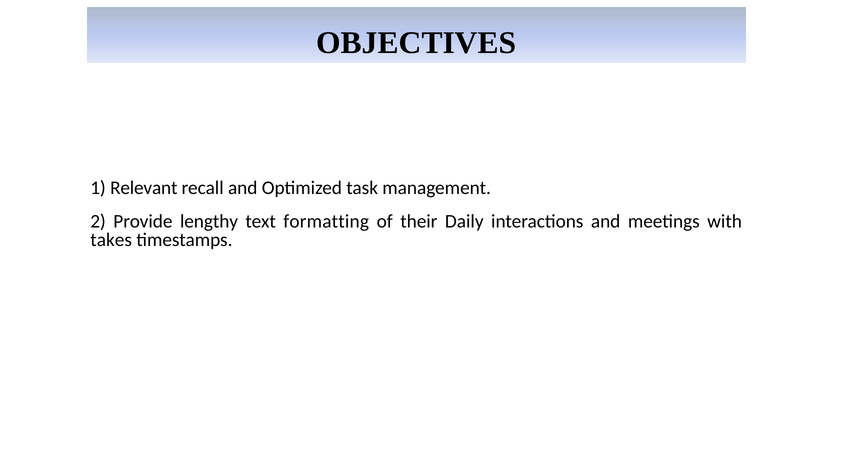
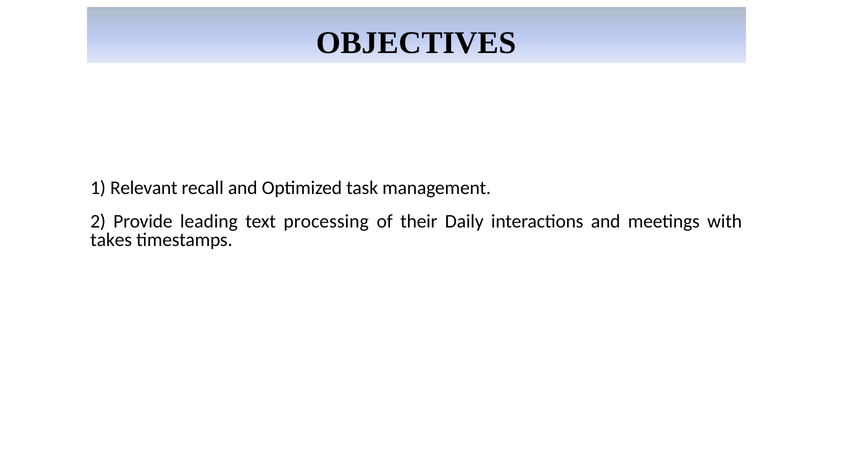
lengthy: lengthy -> leading
formatting: formatting -> processing
